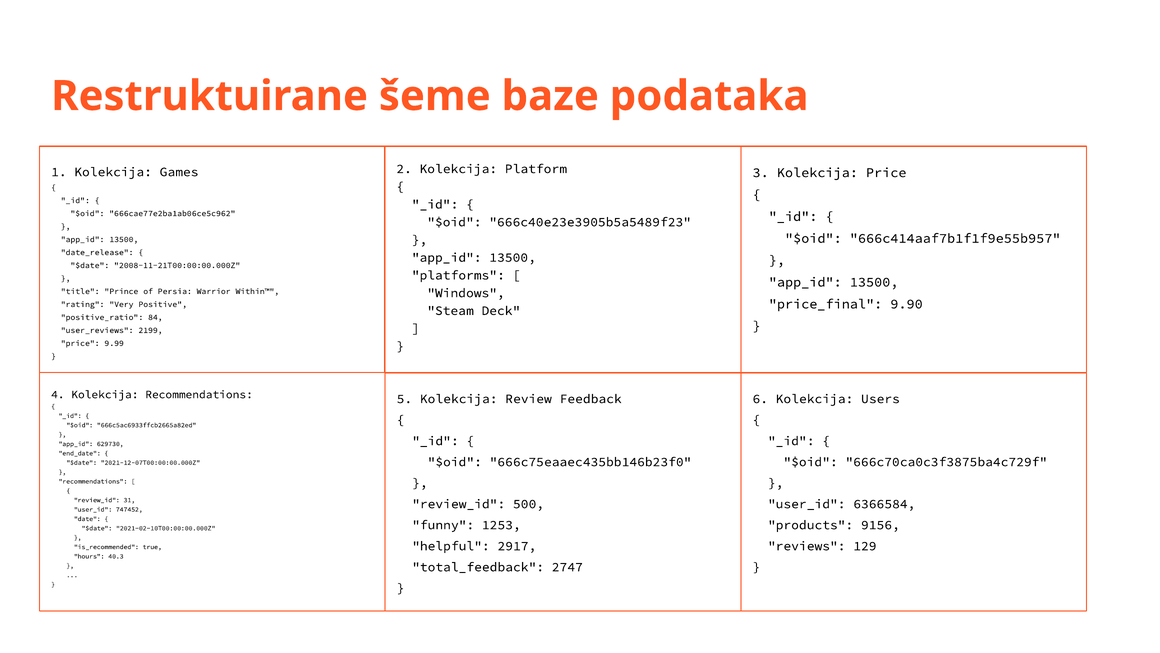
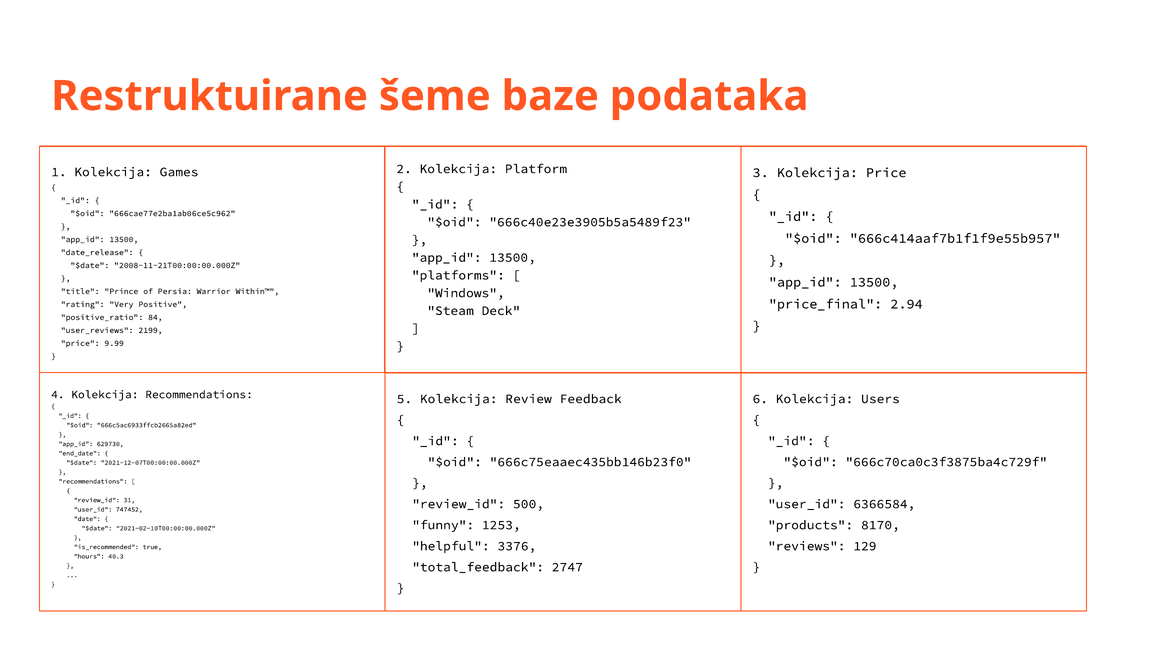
9.90: 9.90 -> 2.94
9156: 9156 -> 8170
2917: 2917 -> 3376
